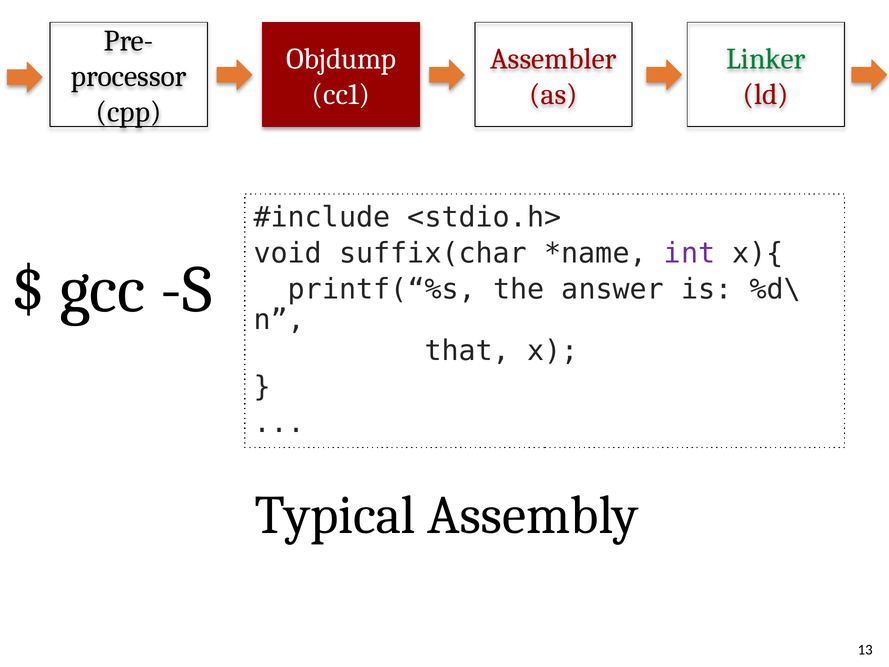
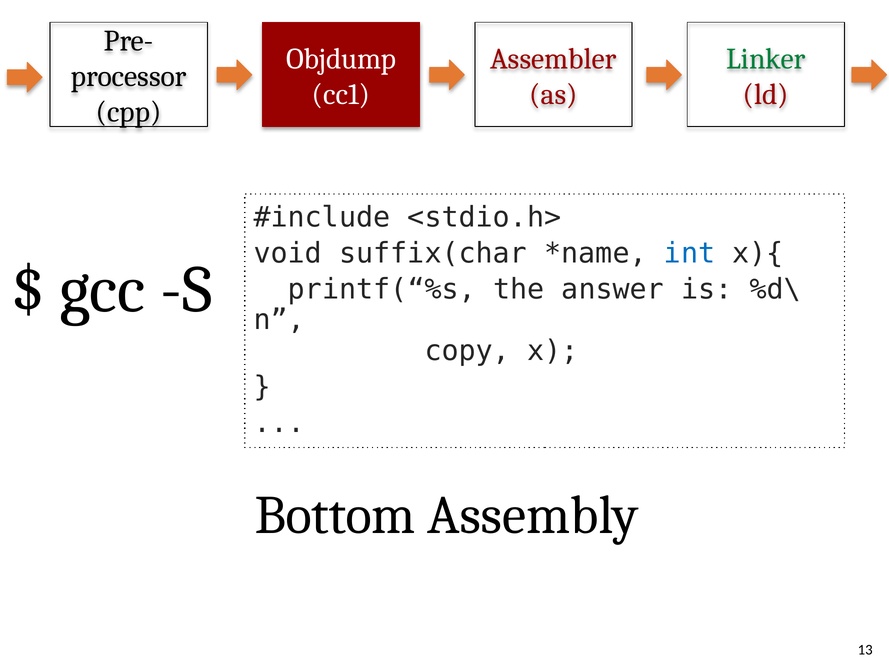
int colour: purple -> blue
that: that -> copy
Typical: Typical -> Bottom
